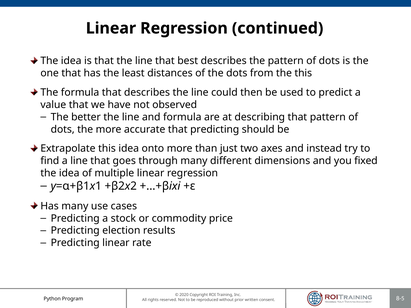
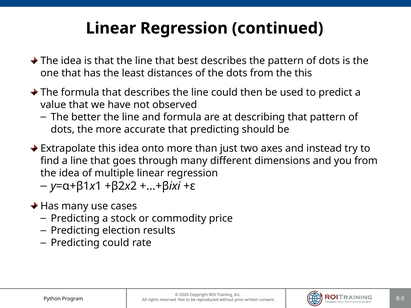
you fixed: fixed -> from
Predicting linear: linear -> could
